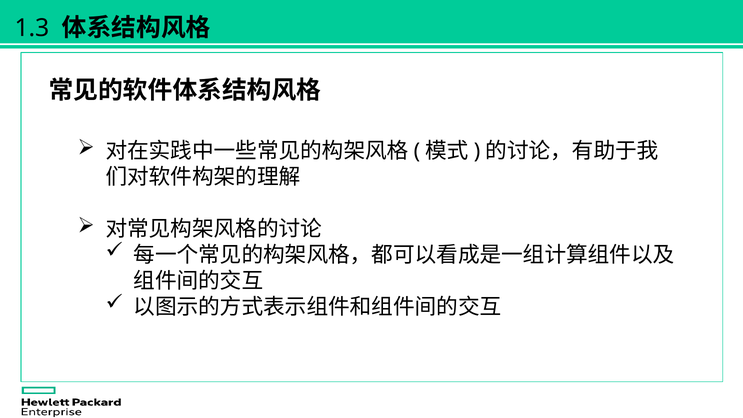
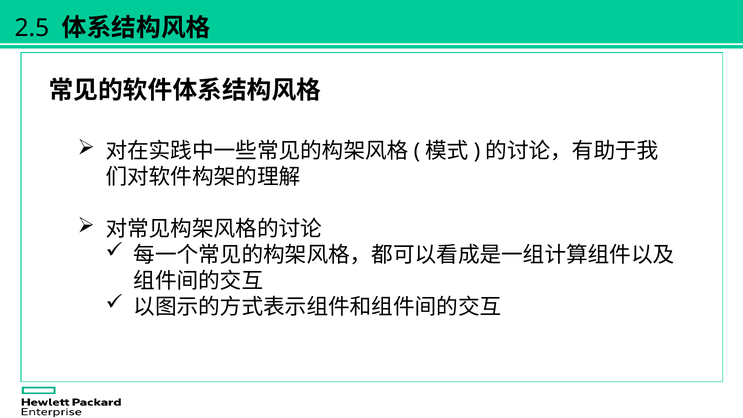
1.3: 1.3 -> 2.5
